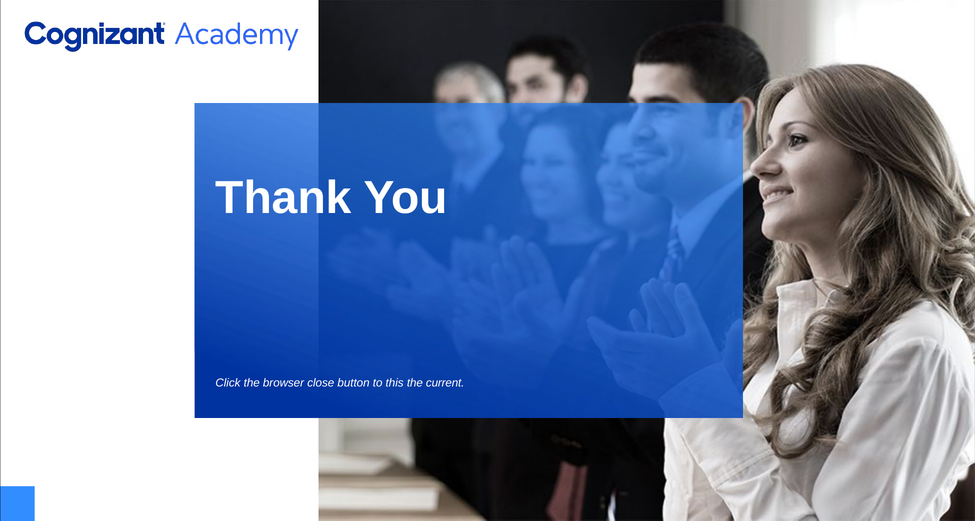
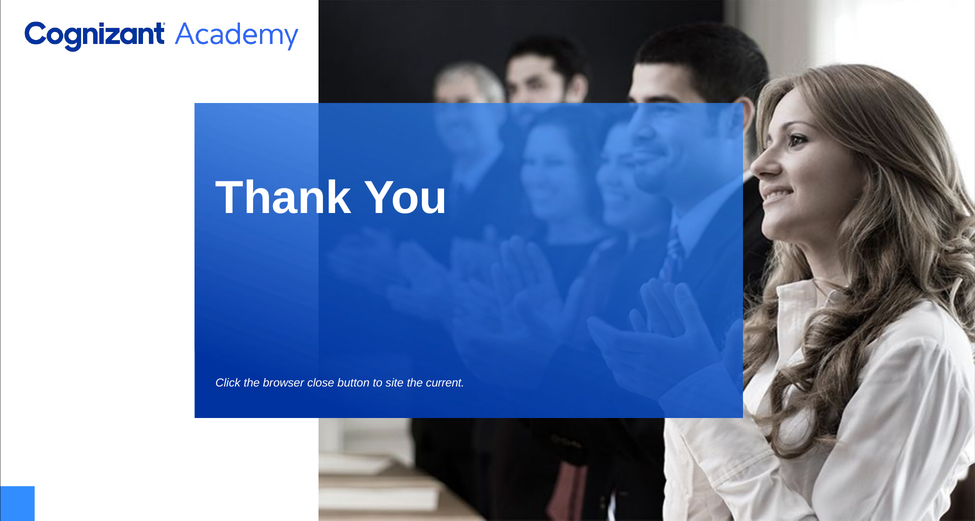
to this: this -> site
